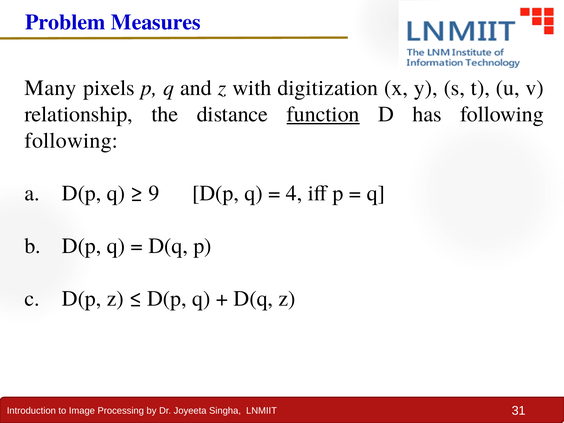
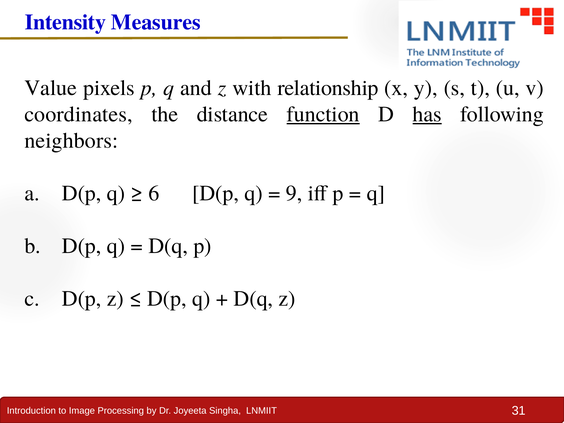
Problem: Problem -> Intensity
Many: Many -> Value
digitization: digitization -> relationship
relationship: relationship -> coordinates
has underline: none -> present
following at (71, 141): following -> neighbors
9: 9 -> 6
4: 4 -> 9
